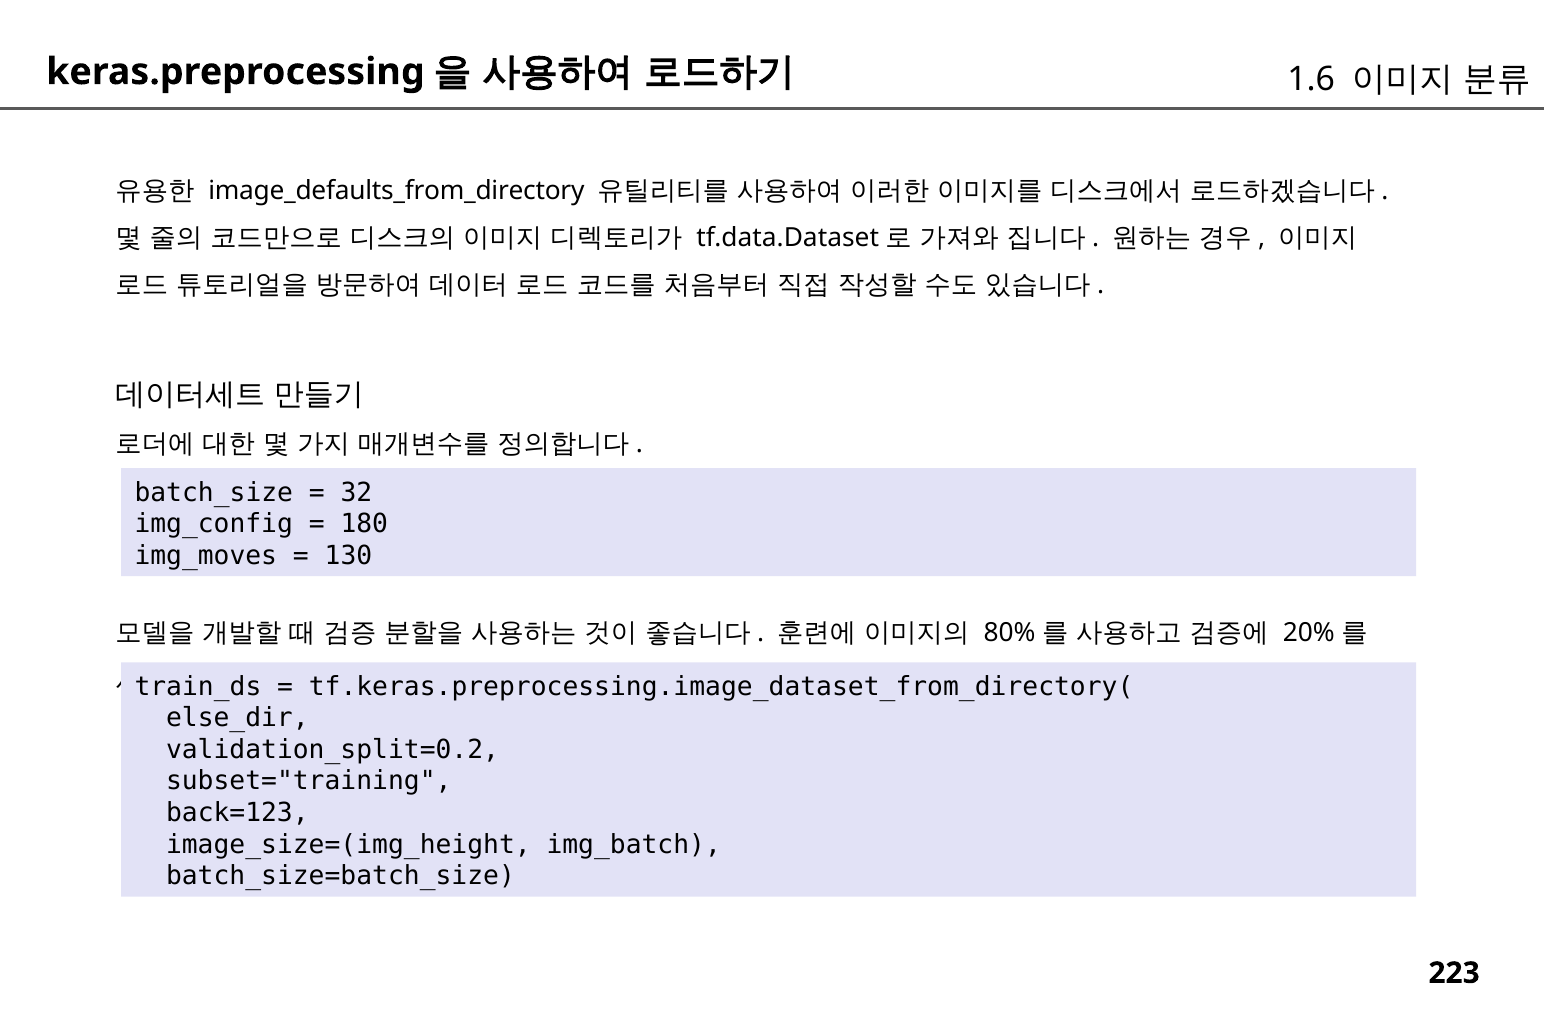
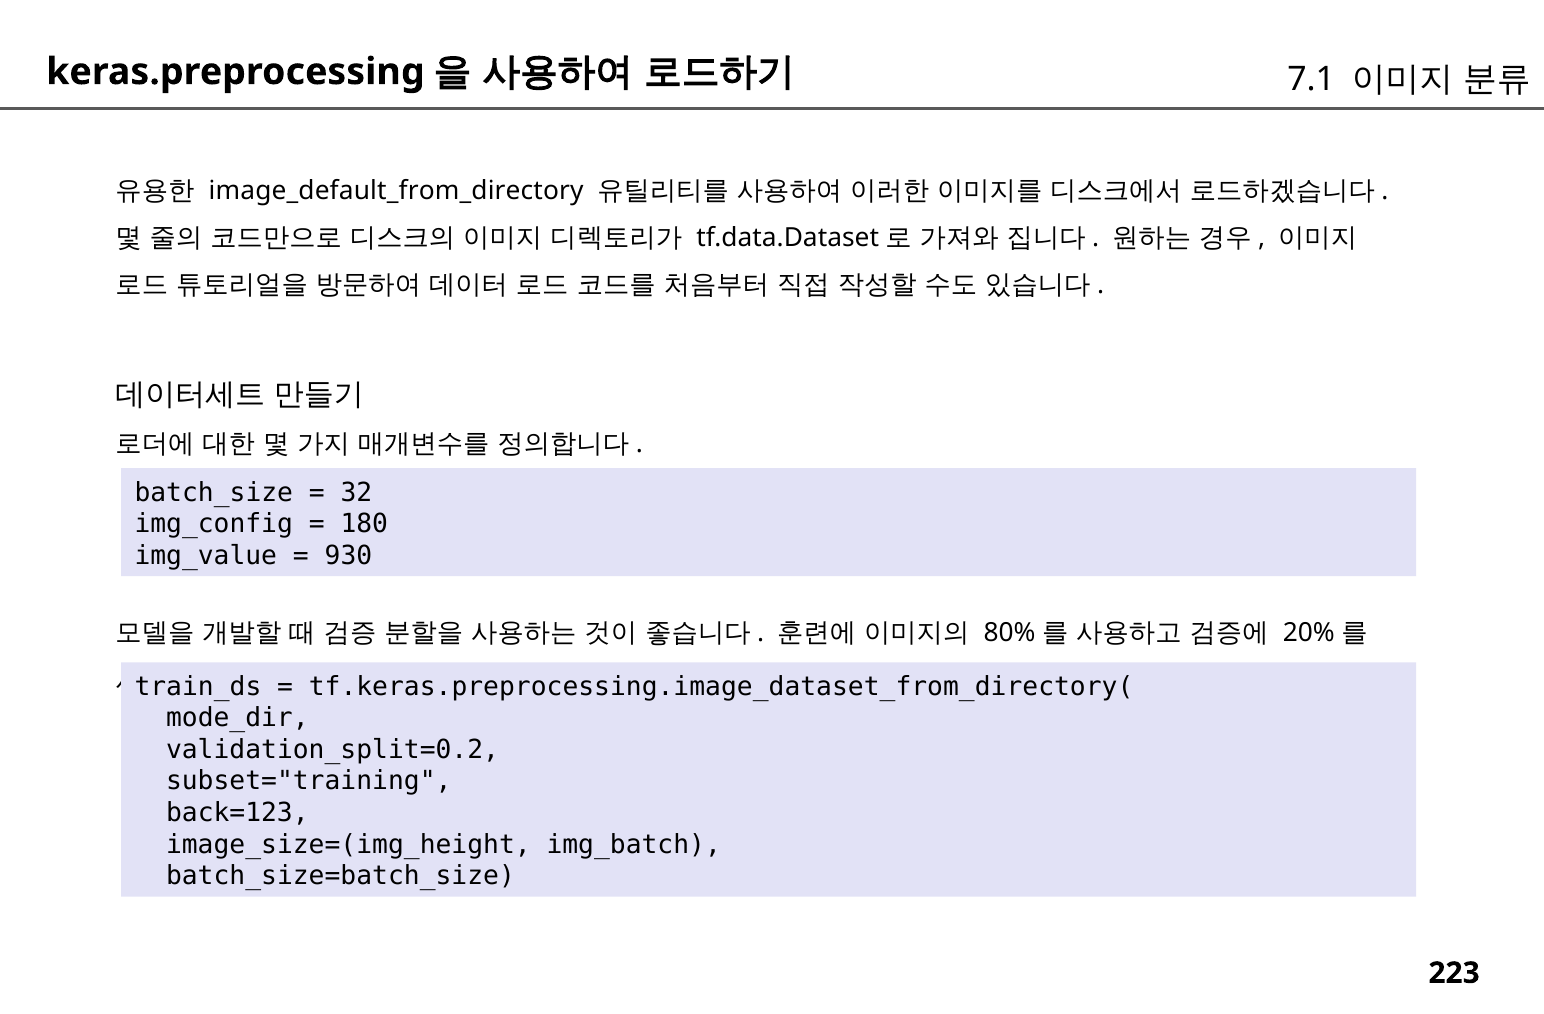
1.6: 1.6 -> 7.1
image_defaults_from_directory: image_defaults_from_directory -> image_default_from_directory
img_moves: img_moves -> img_value
130: 130 -> 930
else_dir: else_dir -> mode_dir
